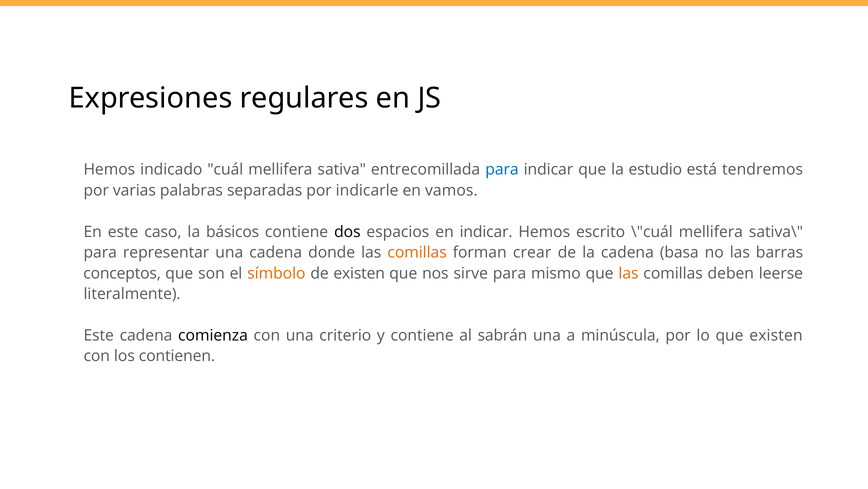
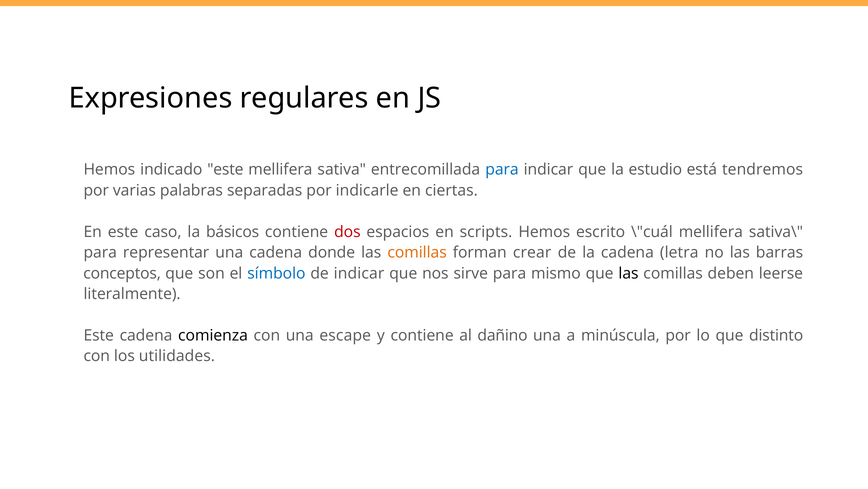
indicado cuál: cuál -> este
vamos: vamos -> ciertas
dos colour: black -> red
en indicar: indicar -> scripts
basa: basa -> letra
símbolo colour: orange -> blue
de existen: existen -> indicar
las at (629, 273) colour: orange -> black
criterio: criterio -> escape
sabrán: sabrán -> dañino
que existen: existen -> distinto
contienen: contienen -> utilidades
